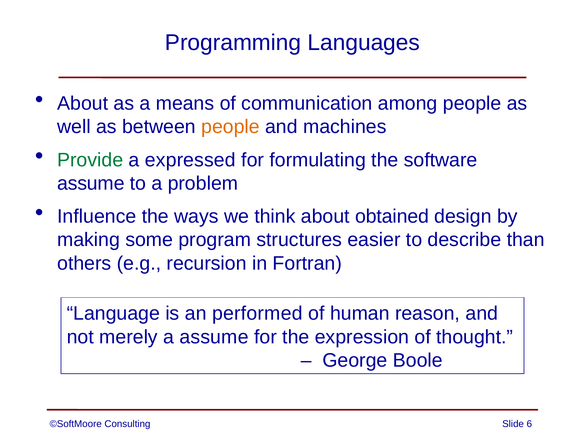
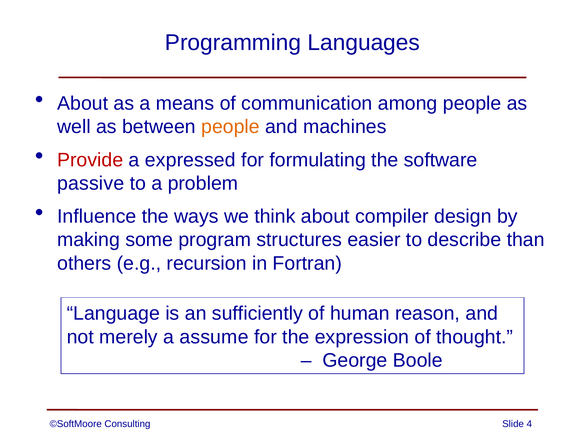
Provide colour: green -> red
assume at (91, 183): assume -> passive
obtained: obtained -> compiler
performed: performed -> sufficiently
6: 6 -> 4
